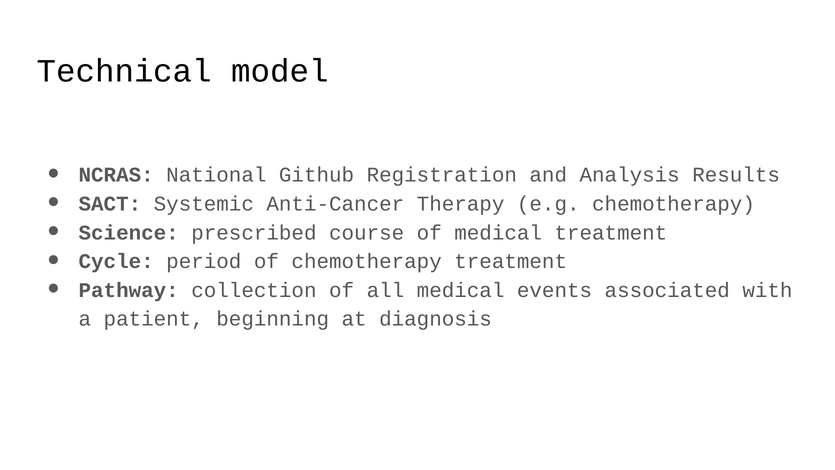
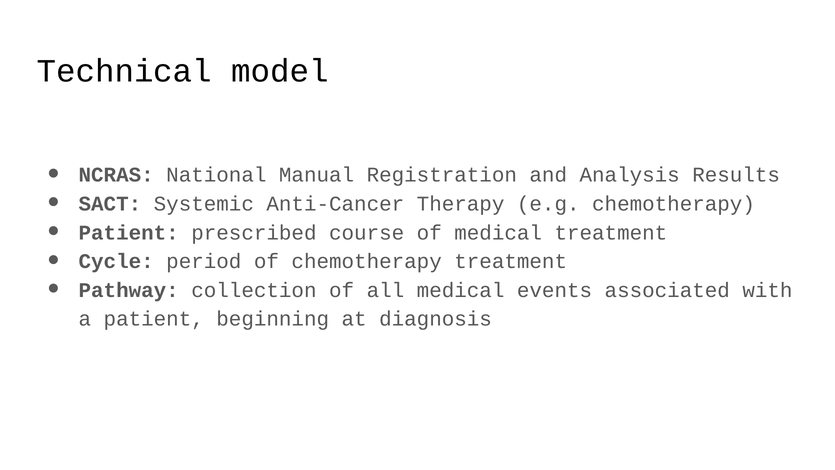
Github: Github -> Manual
Science at (129, 233): Science -> Patient
